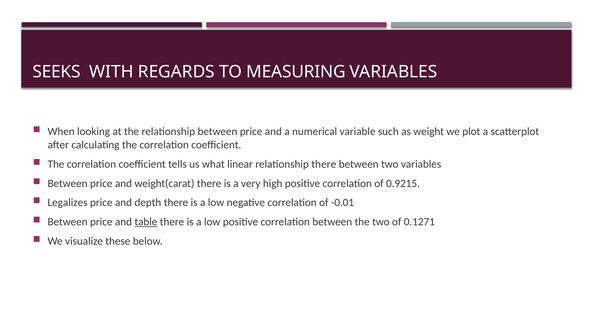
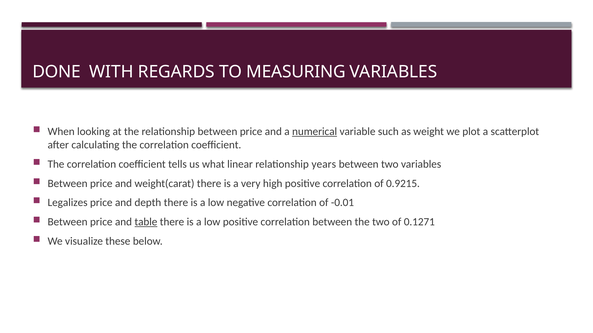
SEEKS: SEEKS -> DONE
numerical underline: none -> present
relationship there: there -> years
